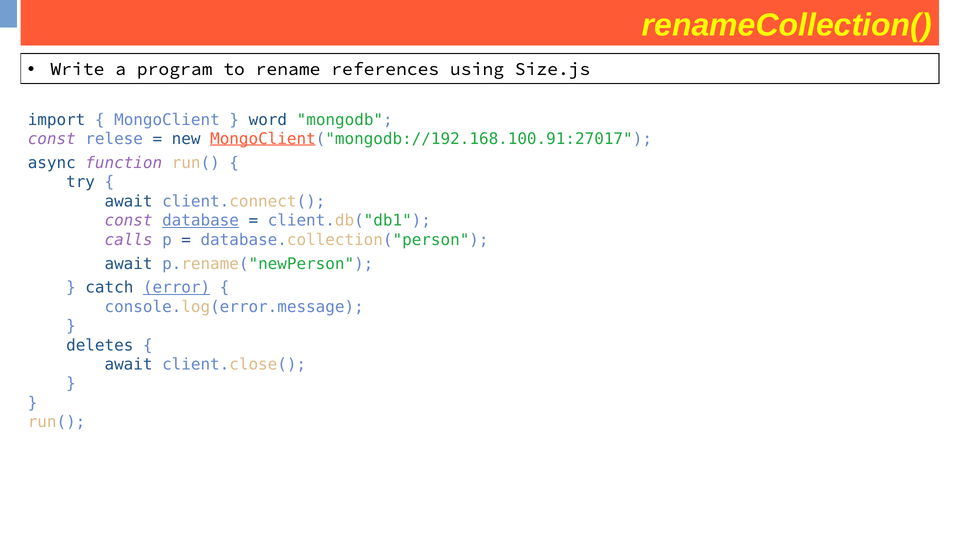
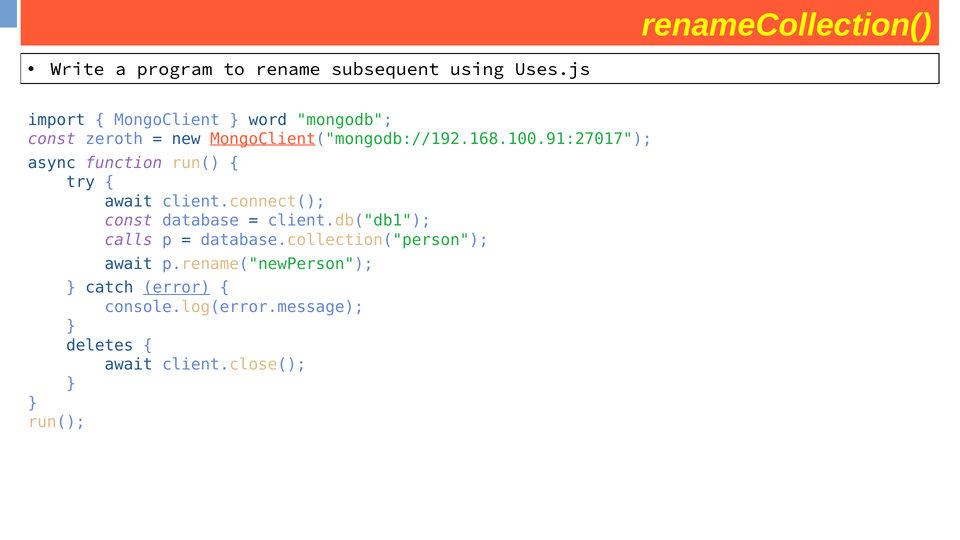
references: references -> subsequent
Size.js: Size.js -> Uses.js
relese: relese -> zeroth
database underline: present -> none
